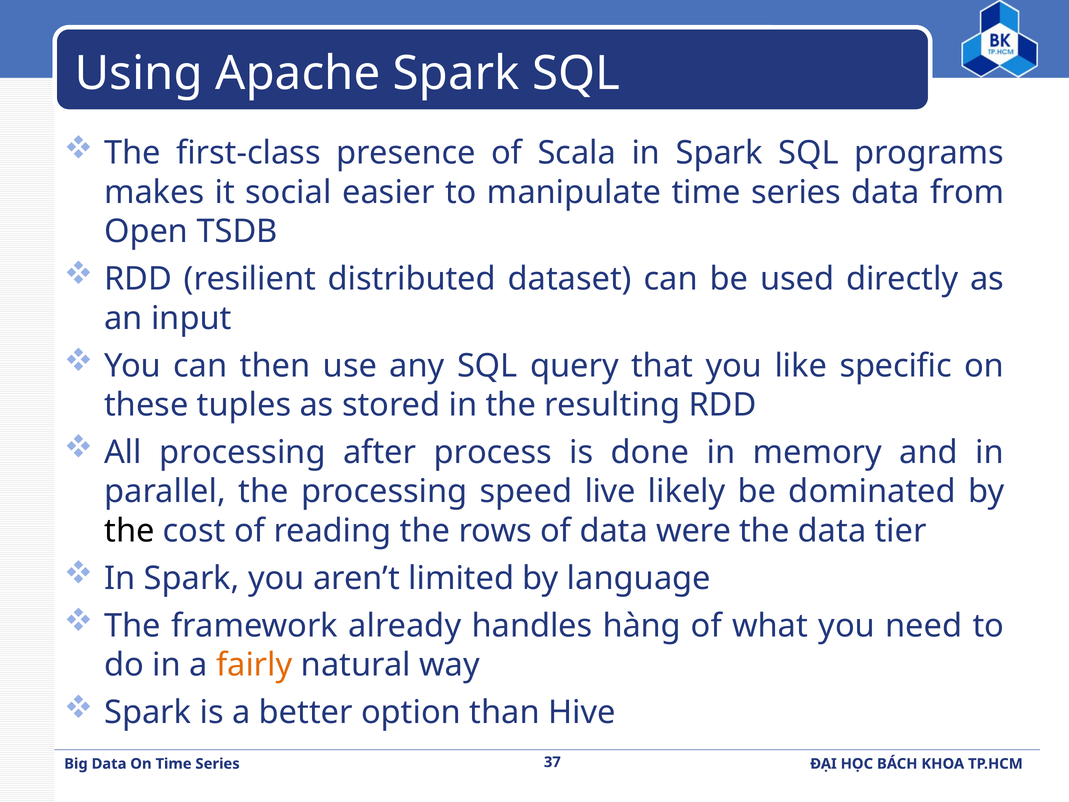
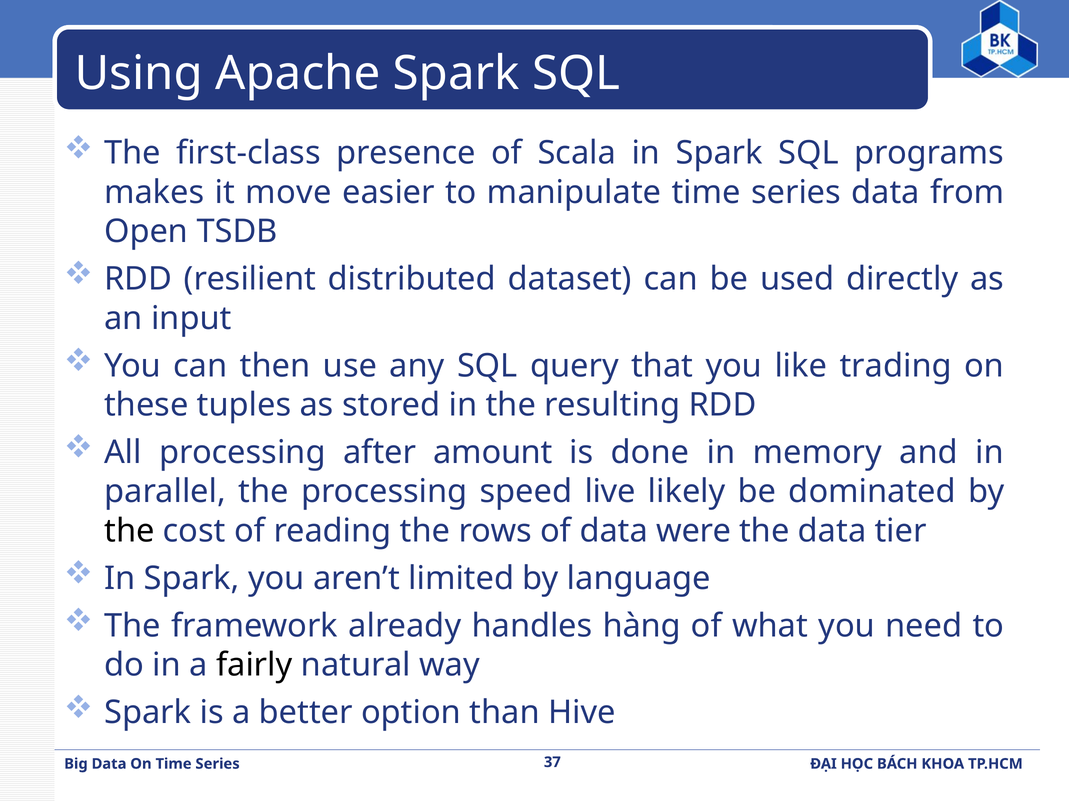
social: social -> move
specific: specific -> trading
process: process -> amount
fairly colour: orange -> black
